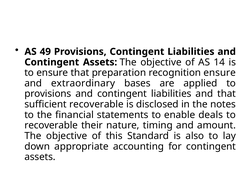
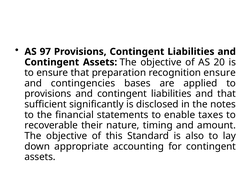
49: 49 -> 97
14: 14 -> 20
extraordinary: extraordinary -> contingencies
sufficient recoverable: recoverable -> significantly
deals: deals -> taxes
